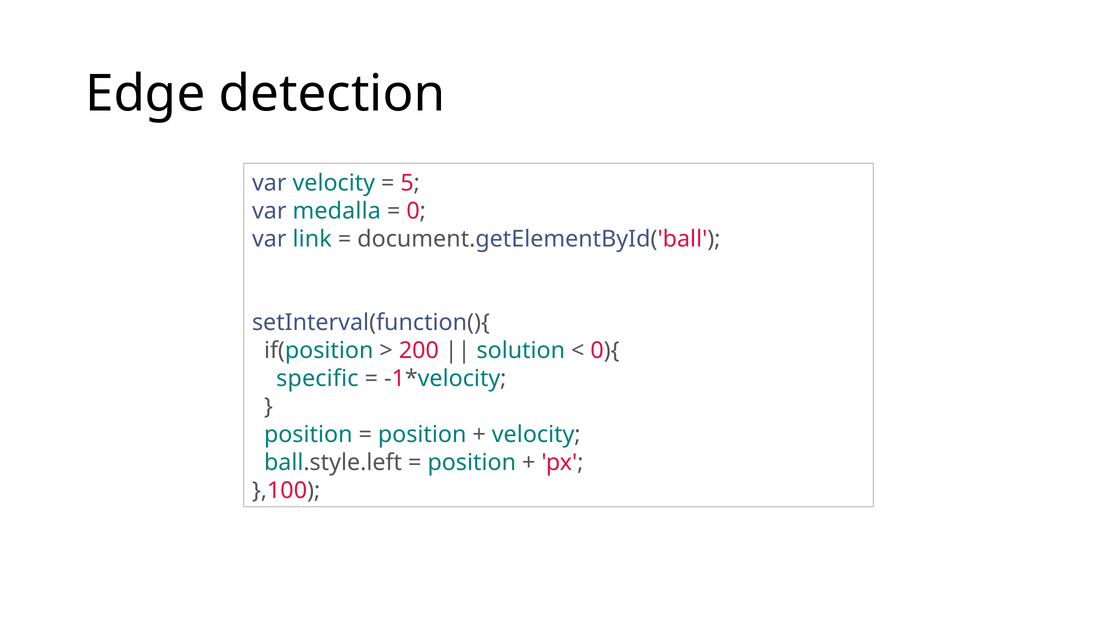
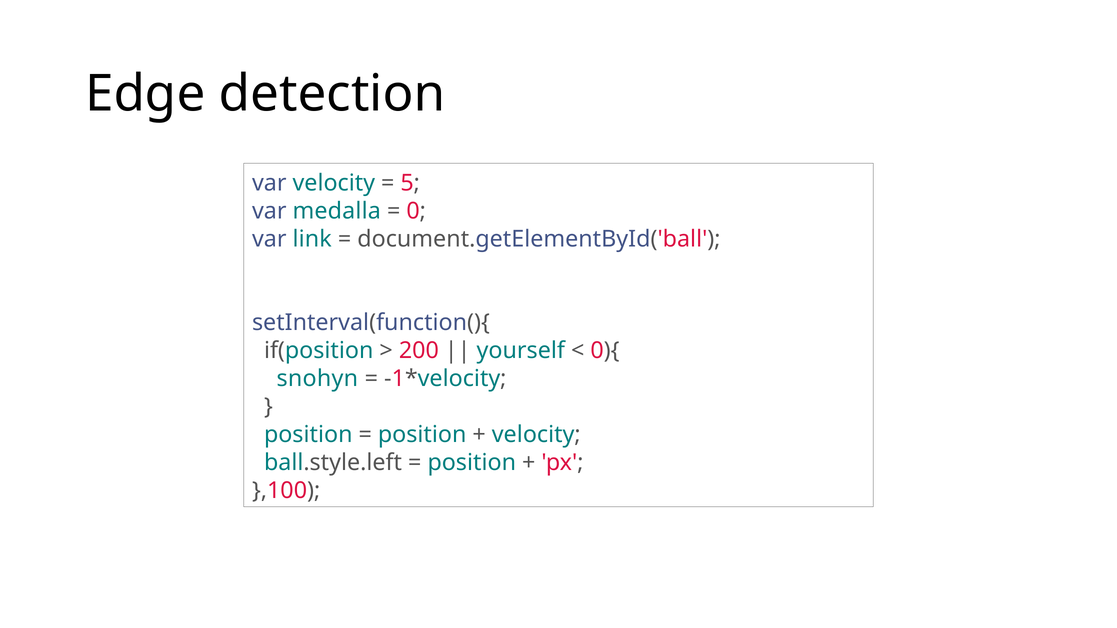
solution: solution -> yourself
specific: specific -> snohyn
